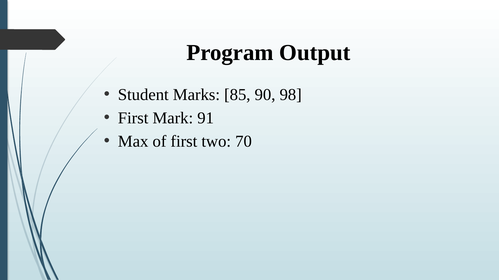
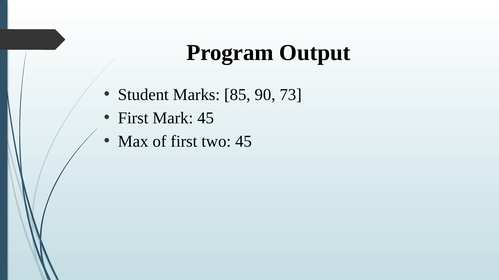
98: 98 -> 73
Mark 91: 91 -> 45
two 70: 70 -> 45
